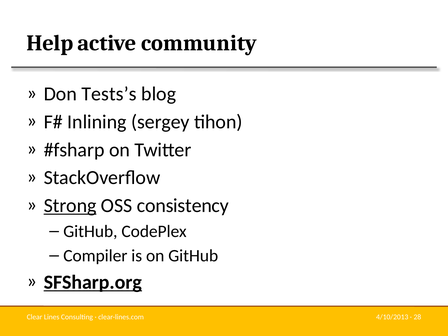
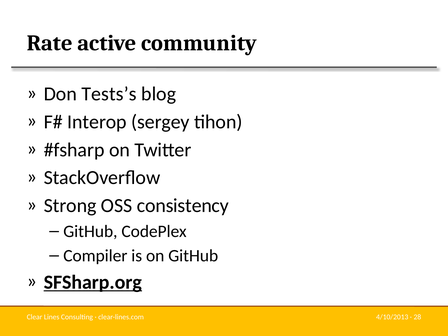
Help: Help -> Rate
Inlining: Inlining -> Interop
Strong underline: present -> none
